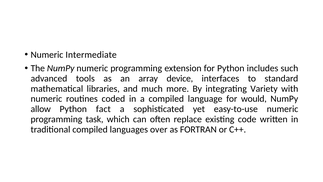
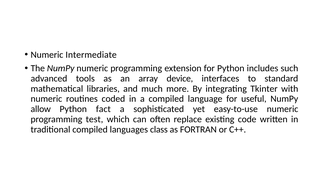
Variety: Variety -> Tkinter
would: would -> useful
task: task -> test
over: over -> class
